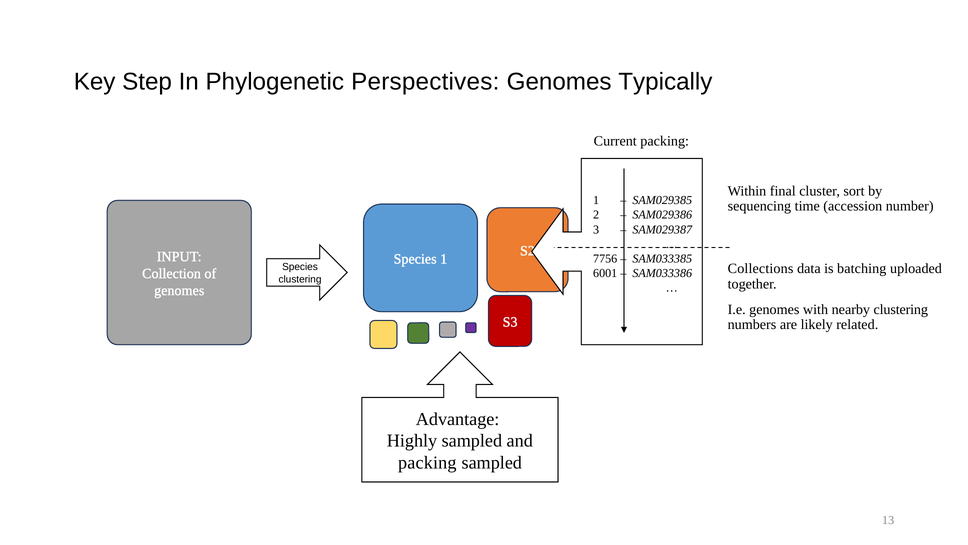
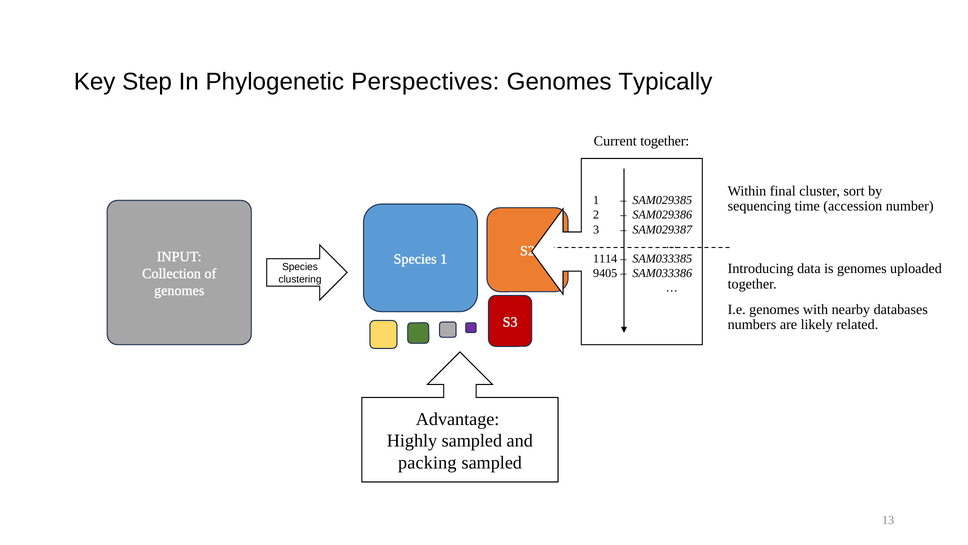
Current packing: packing -> together
7756: 7756 -> 1114
Collections: Collections -> Introducing
is batching: batching -> genomes
6001: 6001 -> 9405
nearby clustering: clustering -> databases
